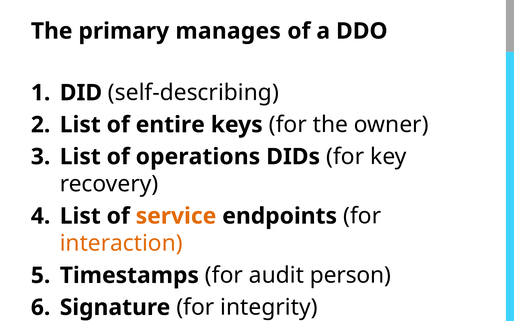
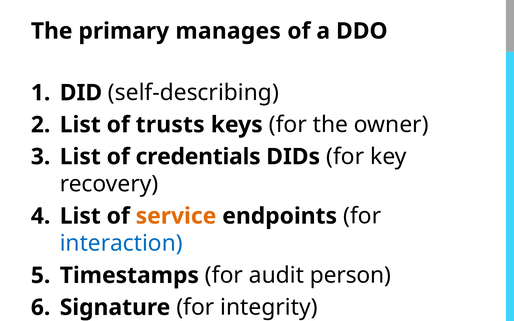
entire: entire -> trusts
operations: operations -> credentials
interaction colour: orange -> blue
